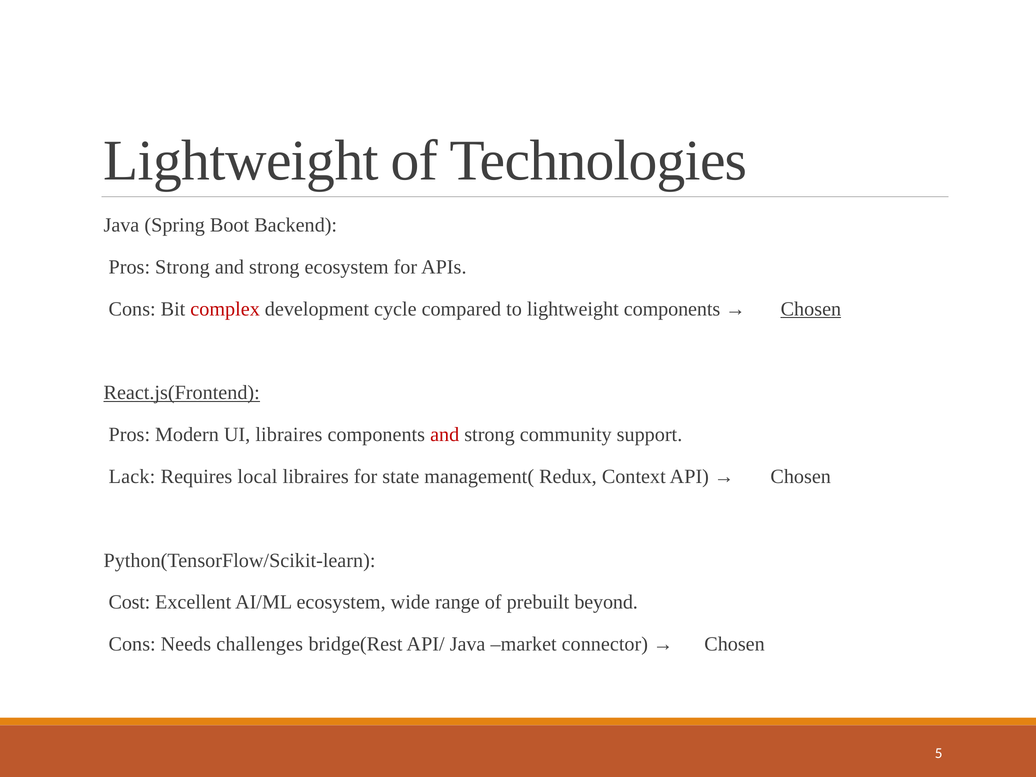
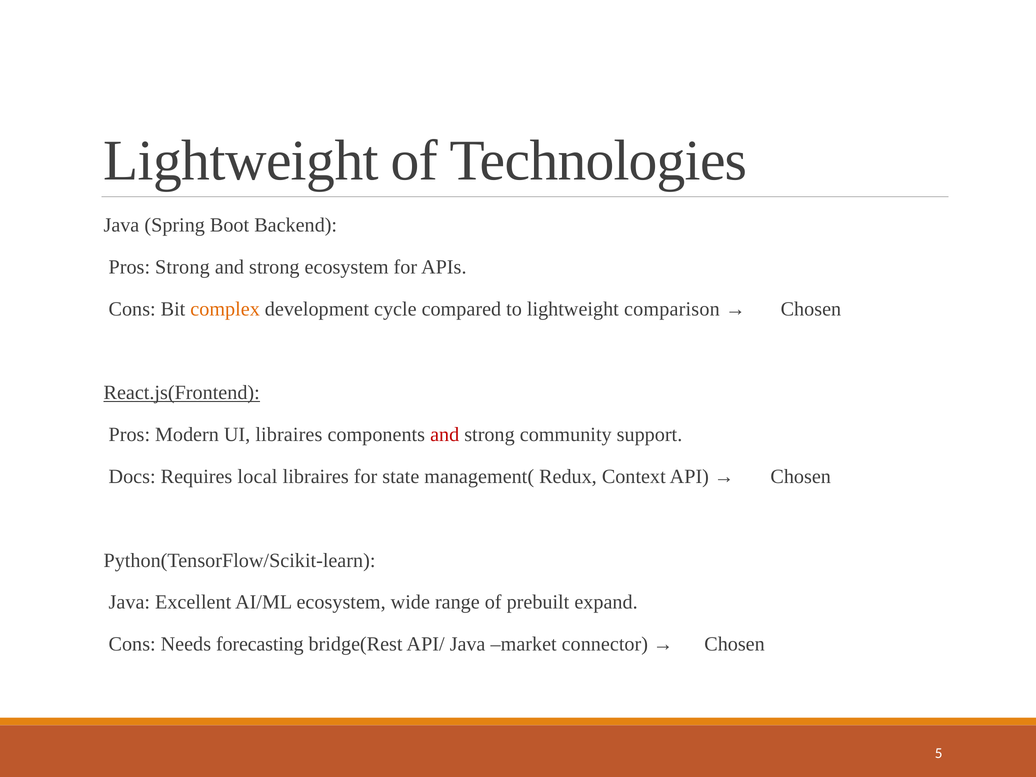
complex colour: red -> orange
lightweight components: components -> comparison
Chosen at (811, 309) underline: present -> none
Lack: Lack -> Docs
Cost at (129, 602): Cost -> Java
beyond: beyond -> expand
challenges: challenges -> forecasting
